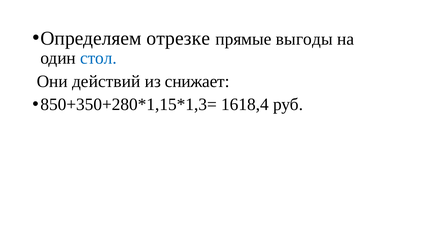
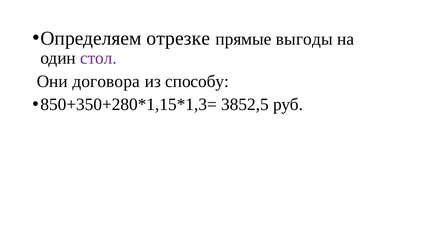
стол colour: blue -> purple
действий: действий -> договора
снижает: снижает -> способу
1618,4: 1618,4 -> 3852,5
